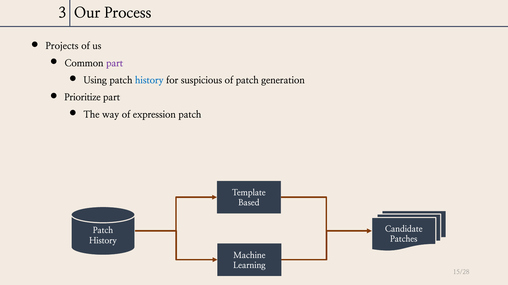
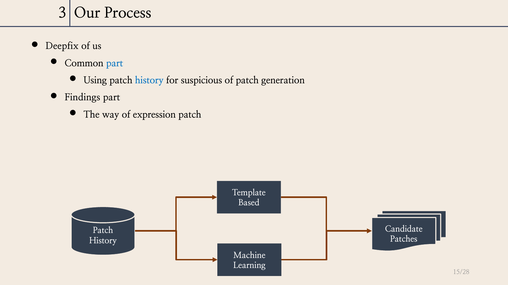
Projects: Projects -> Deepfix
part at (115, 63) colour: purple -> blue
Prioritize: Prioritize -> Findings
